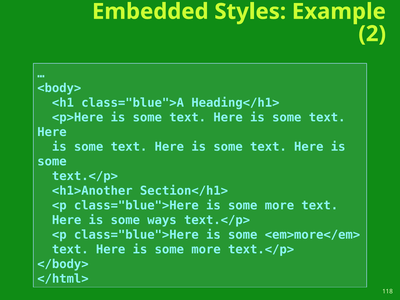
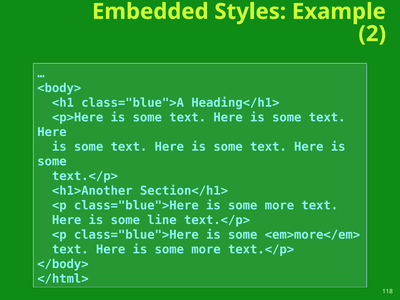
ways: ways -> line
